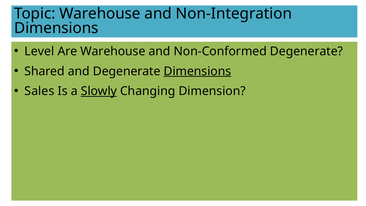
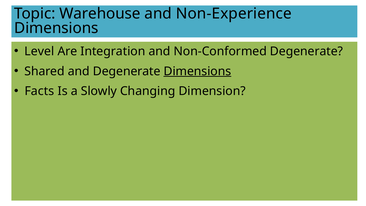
Non-Integration: Non-Integration -> Non-Experience
Are Warehouse: Warehouse -> Integration
Sales: Sales -> Facts
Slowly underline: present -> none
